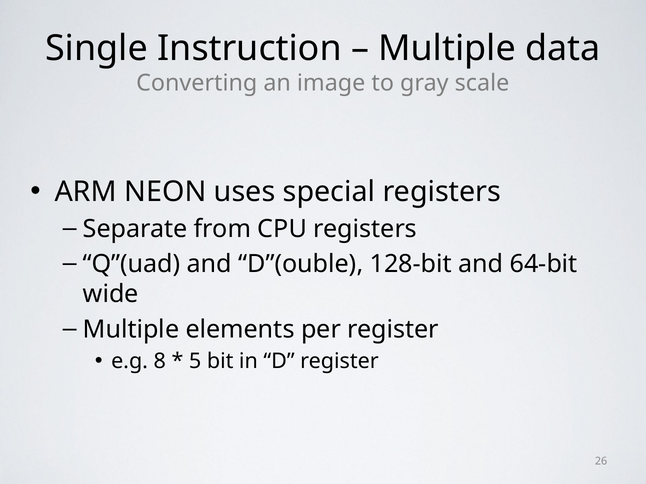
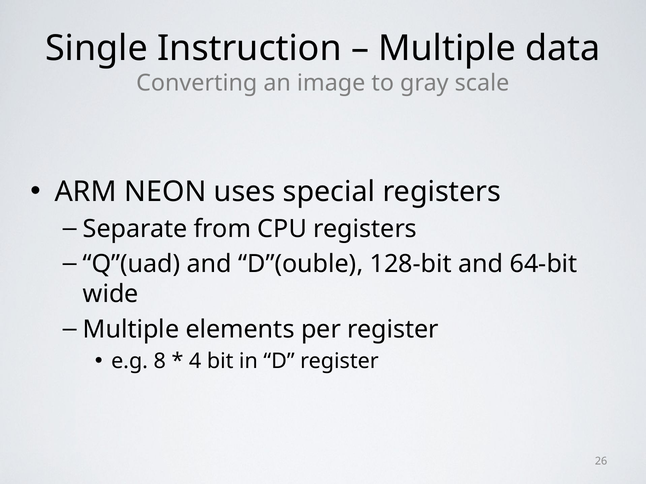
5: 5 -> 4
